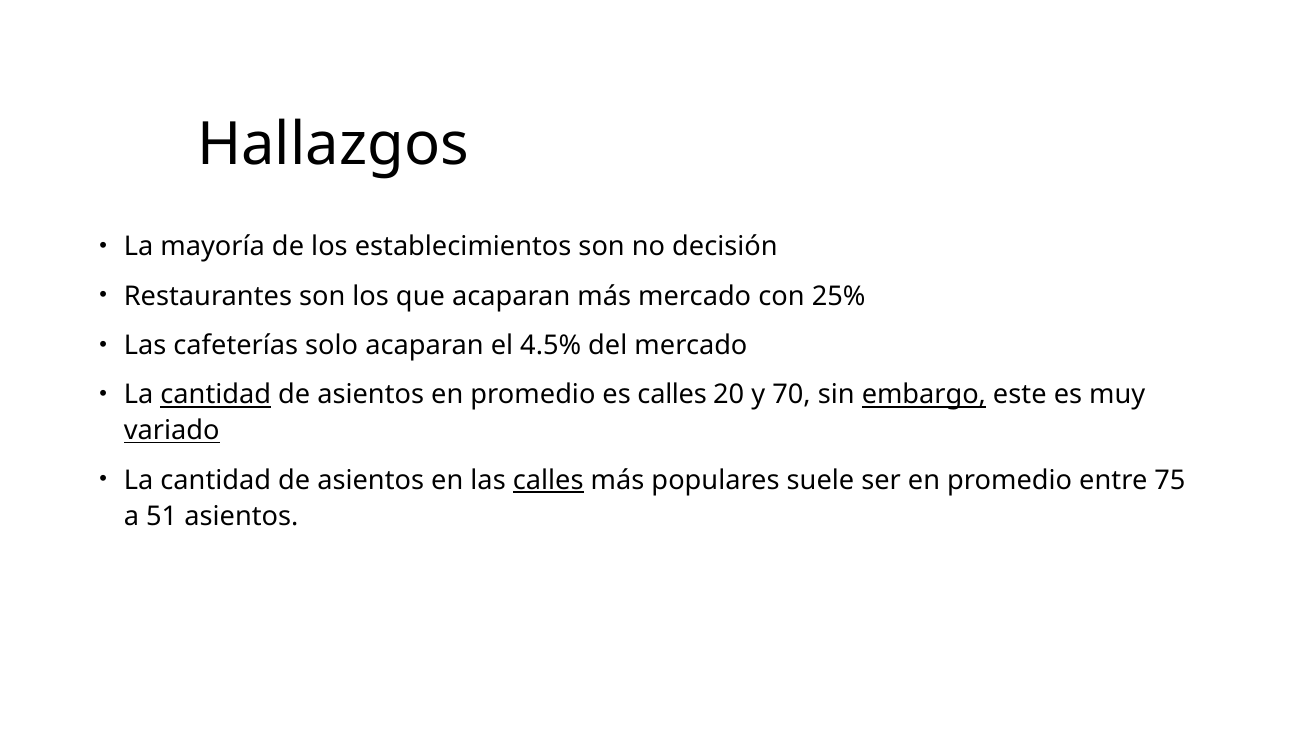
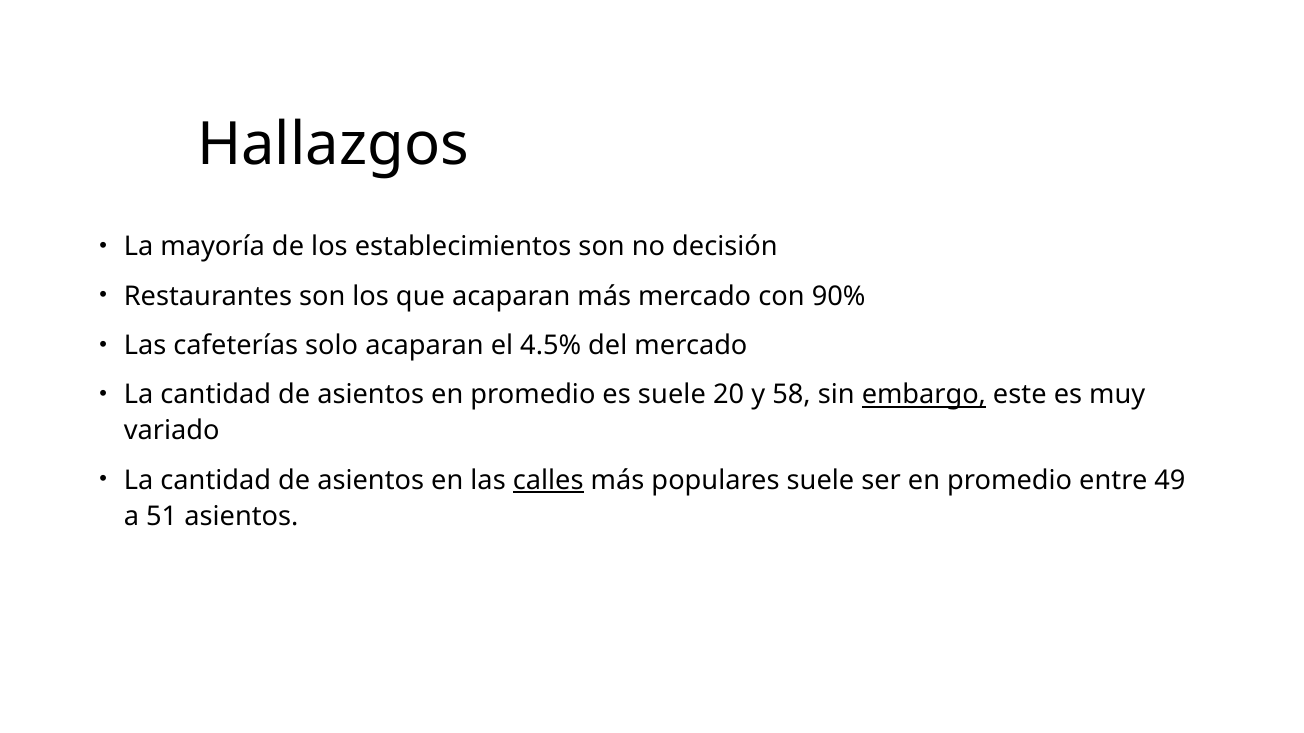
25%: 25% -> 90%
cantidad at (216, 395) underline: present -> none
es calles: calles -> suele
70: 70 -> 58
variado underline: present -> none
75: 75 -> 49
